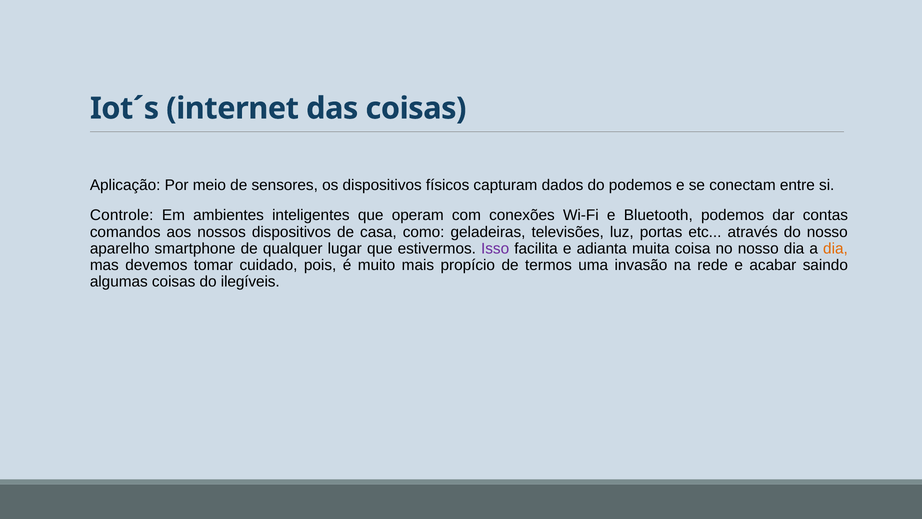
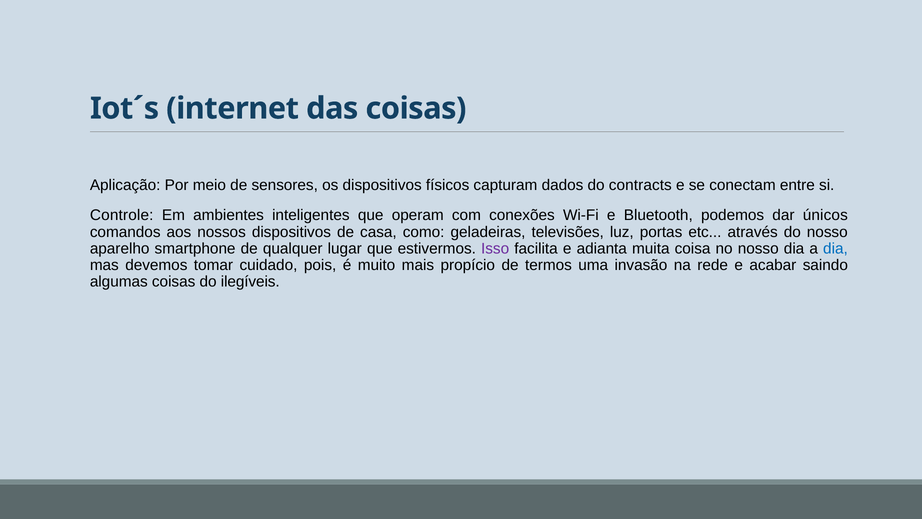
do podemos: podemos -> contracts
contas: contas -> únicos
dia at (835, 248) colour: orange -> blue
